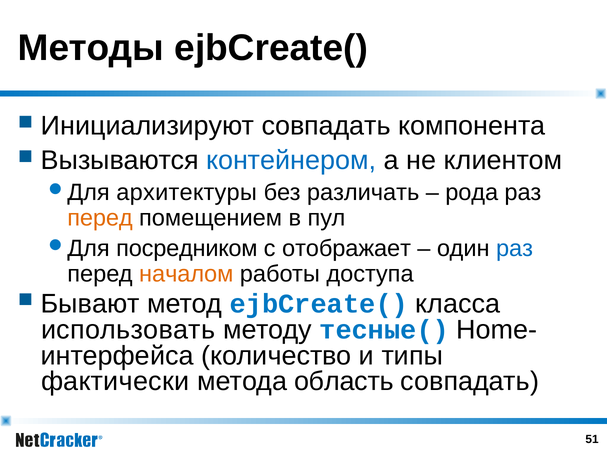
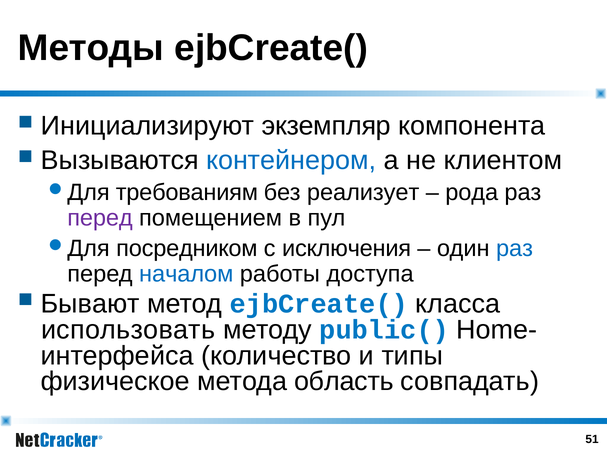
Инициализируют совпадать: совпадать -> экземпляр
архитектуры: архитектуры -> требованиям
различать: различать -> реализует
перед at (100, 218) colour: orange -> purple
отображает: отображает -> исключения
началом colour: orange -> blue
тесные(: тесные( -> public(
фактически: фактически -> физическое
